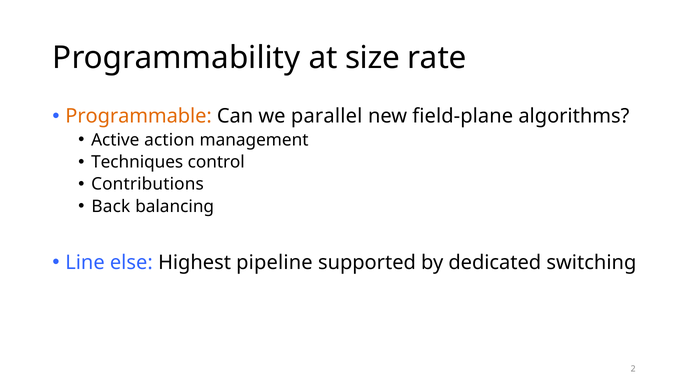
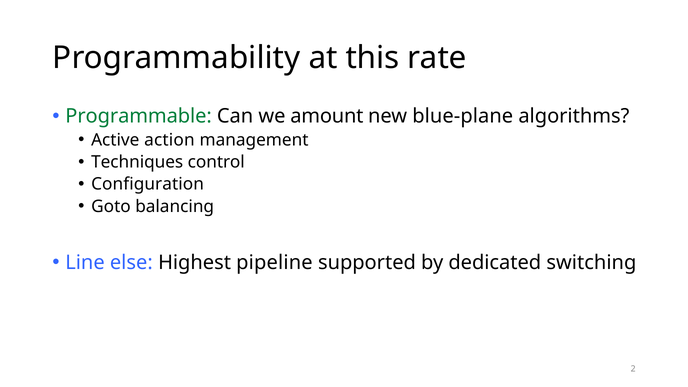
size: size -> this
Programmable colour: orange -> green
parallel: parallel -> amount
field-plane: field-plane -> blue-plane
Contributions: Contributions -> Configuration
Back: Back -> Goto
